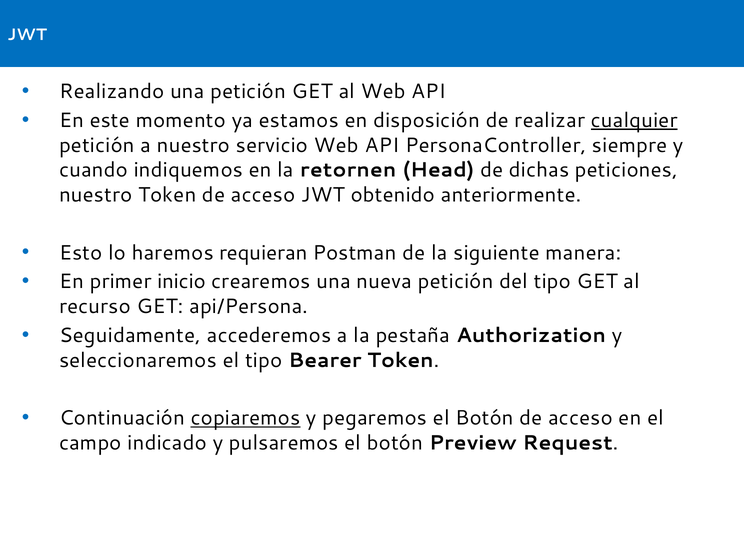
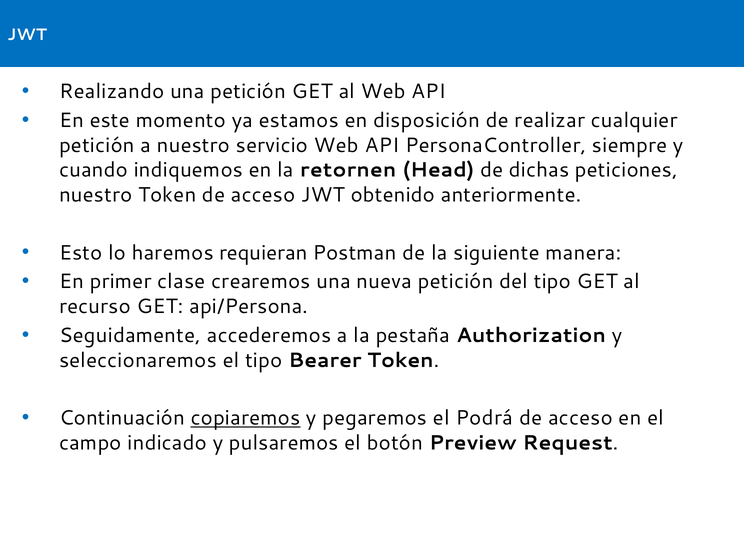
cualquier underline: present -> none
inicio: inicio -> clase
pegaremos el Botón: Botón -> Podrá
